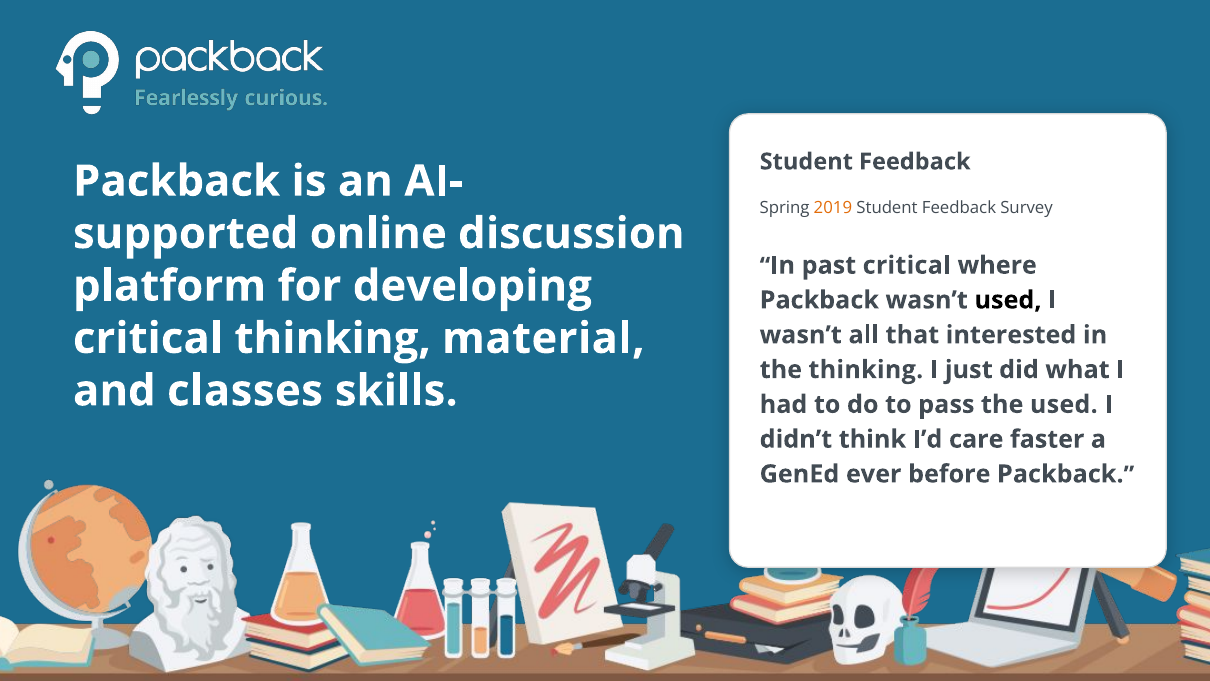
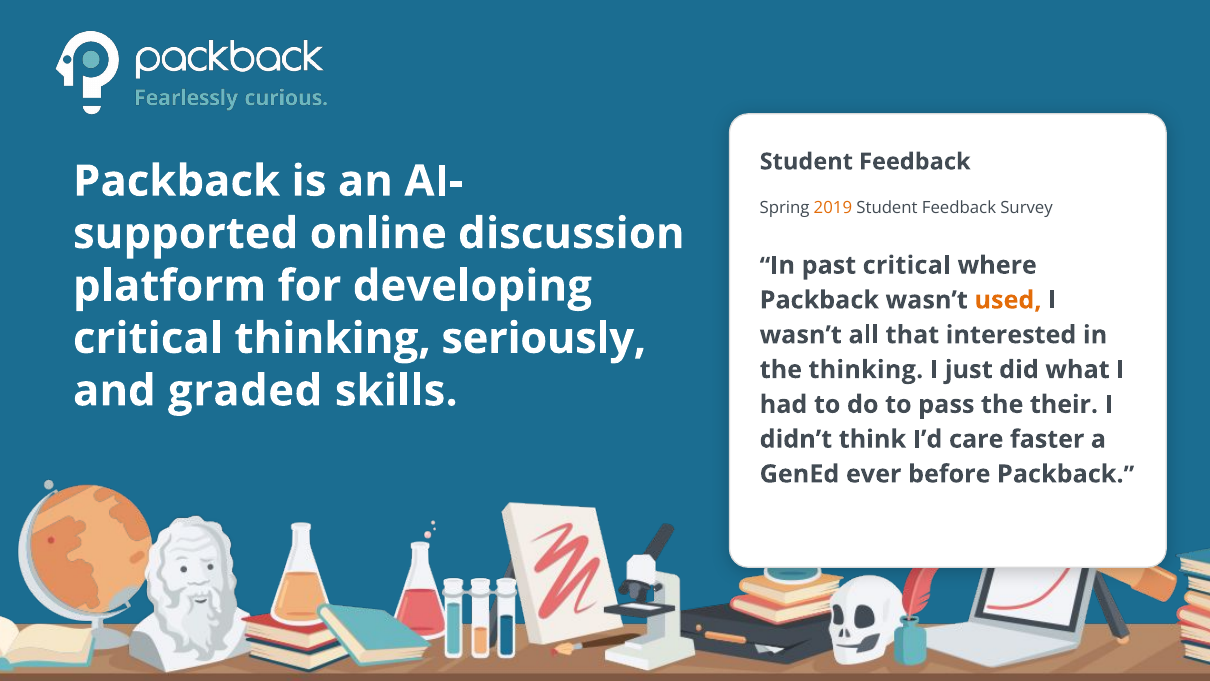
used at (1008, 300) colour: black -> orange
material: material -> seriously
classes: classes -> graded
the used: used -> their
